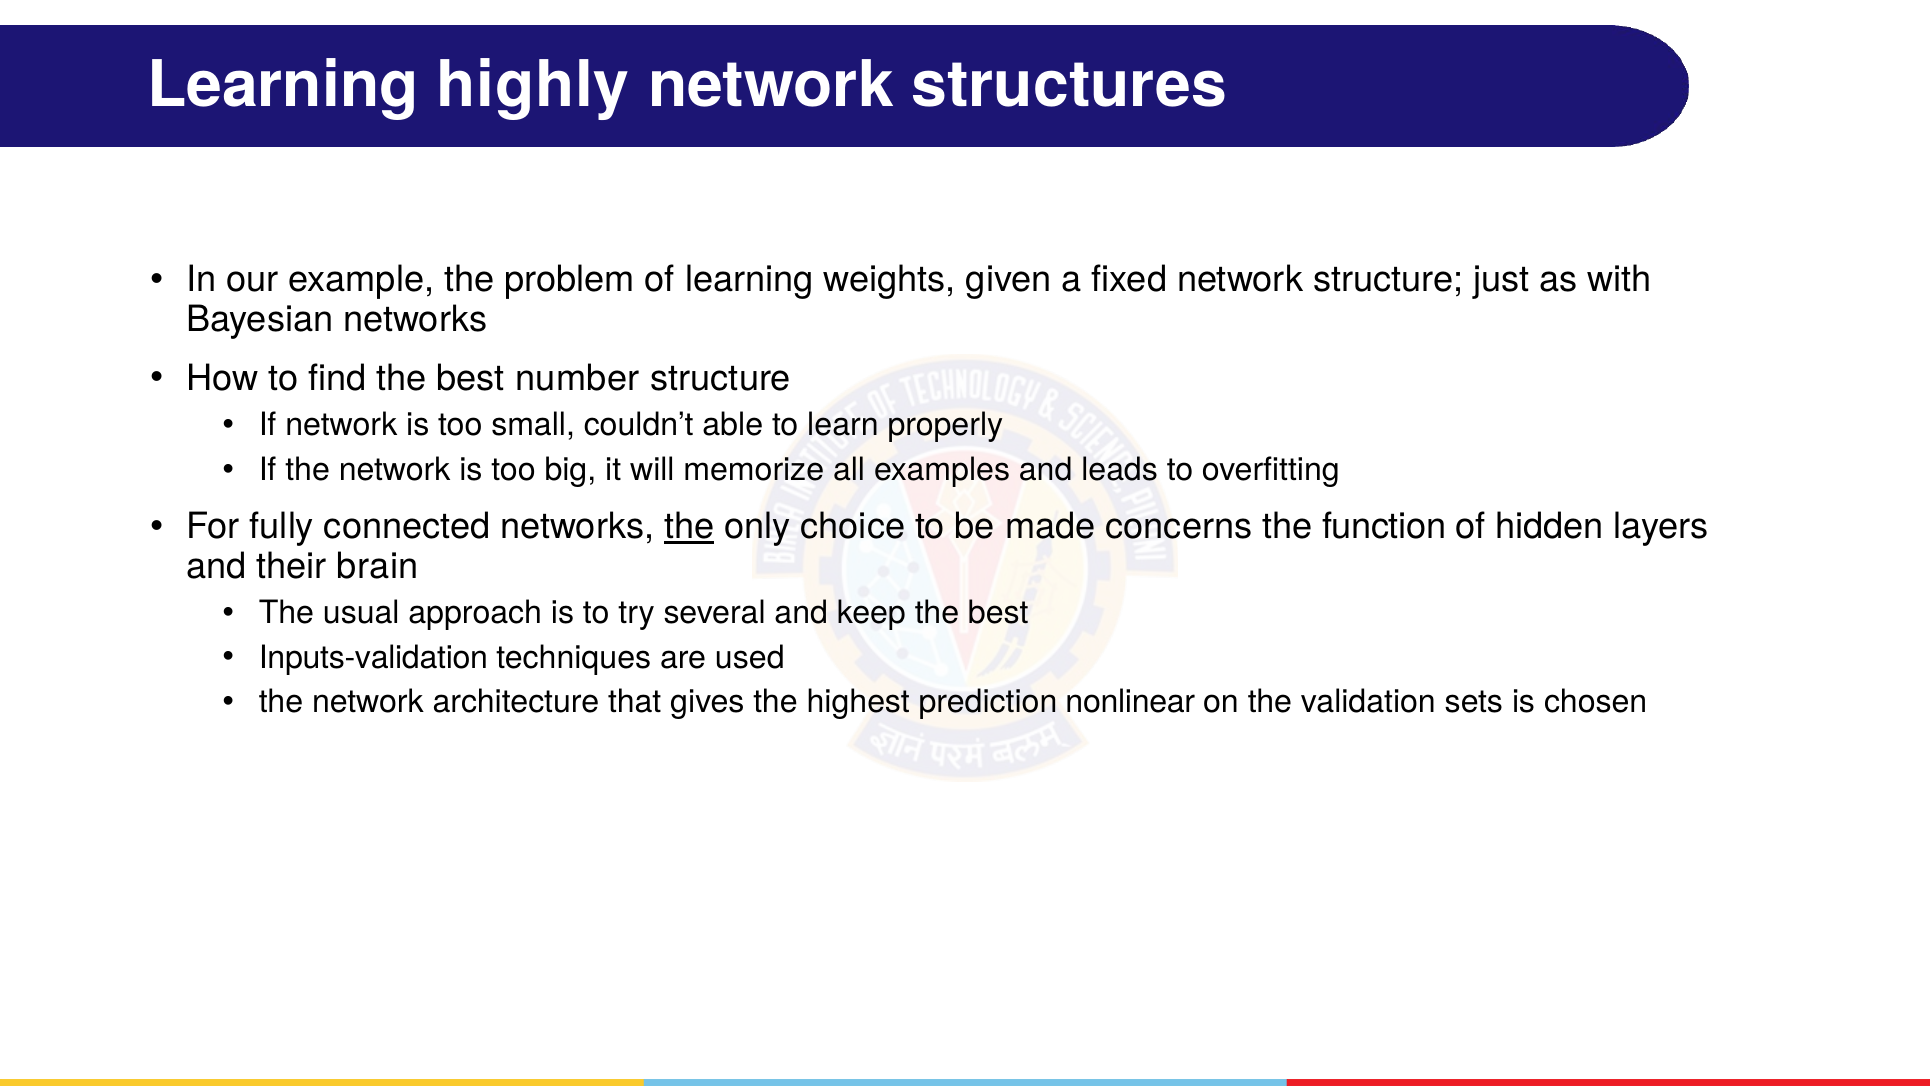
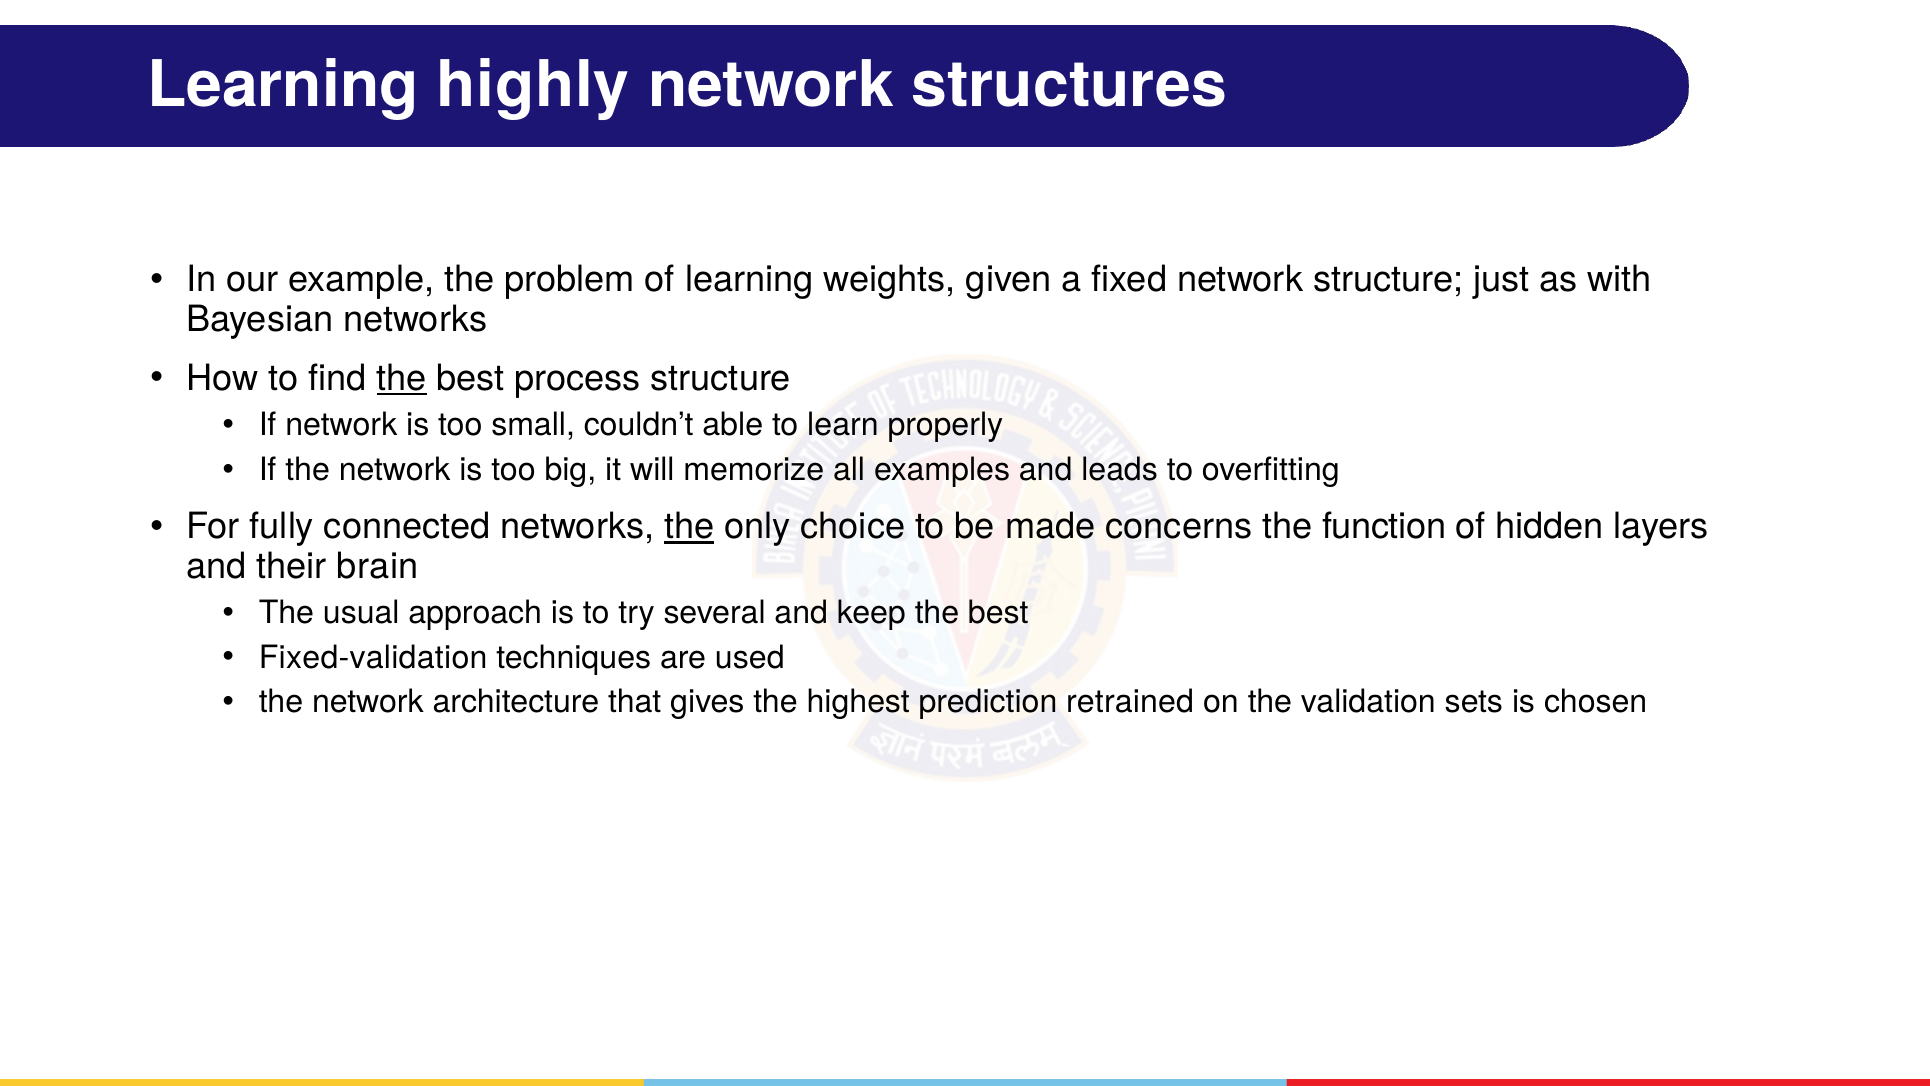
the at (402, 378) underline: none -> present
number: number -> process
Inputs-validation: Inputs-validation -> Fixed-validation
nonlinear: nonlinear -> retrained
